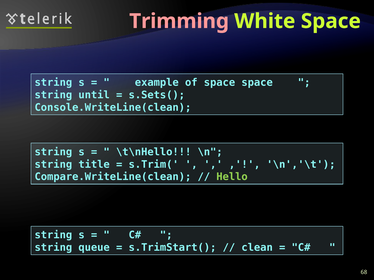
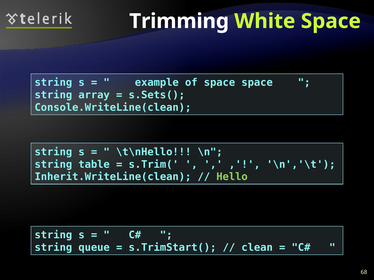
Trimming colour: pink -> white
until: until -> array
title: title -> table
Compare.WriteLine(clean: Compare.WriteLine(clean -> Inherit.WriteLine(clean
